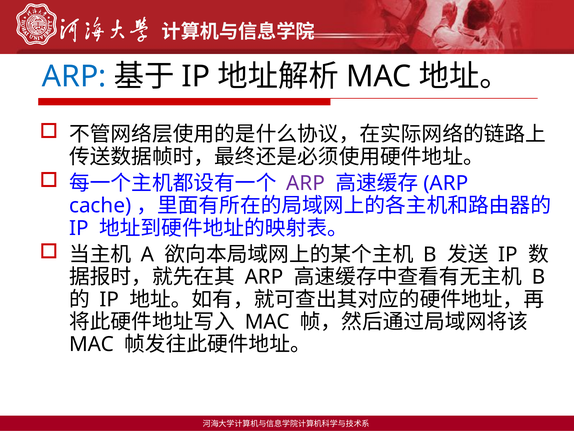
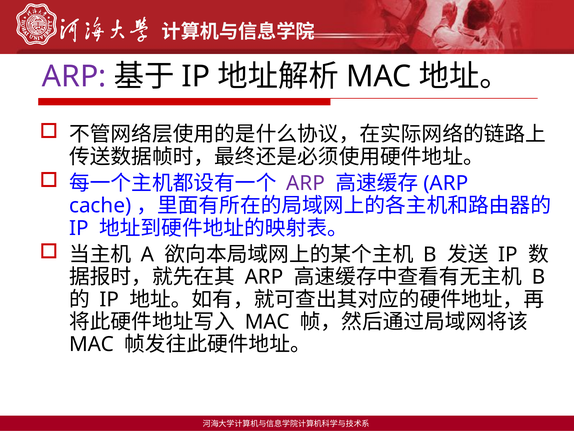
ARP at (74, 77) colour: blue -> purple
